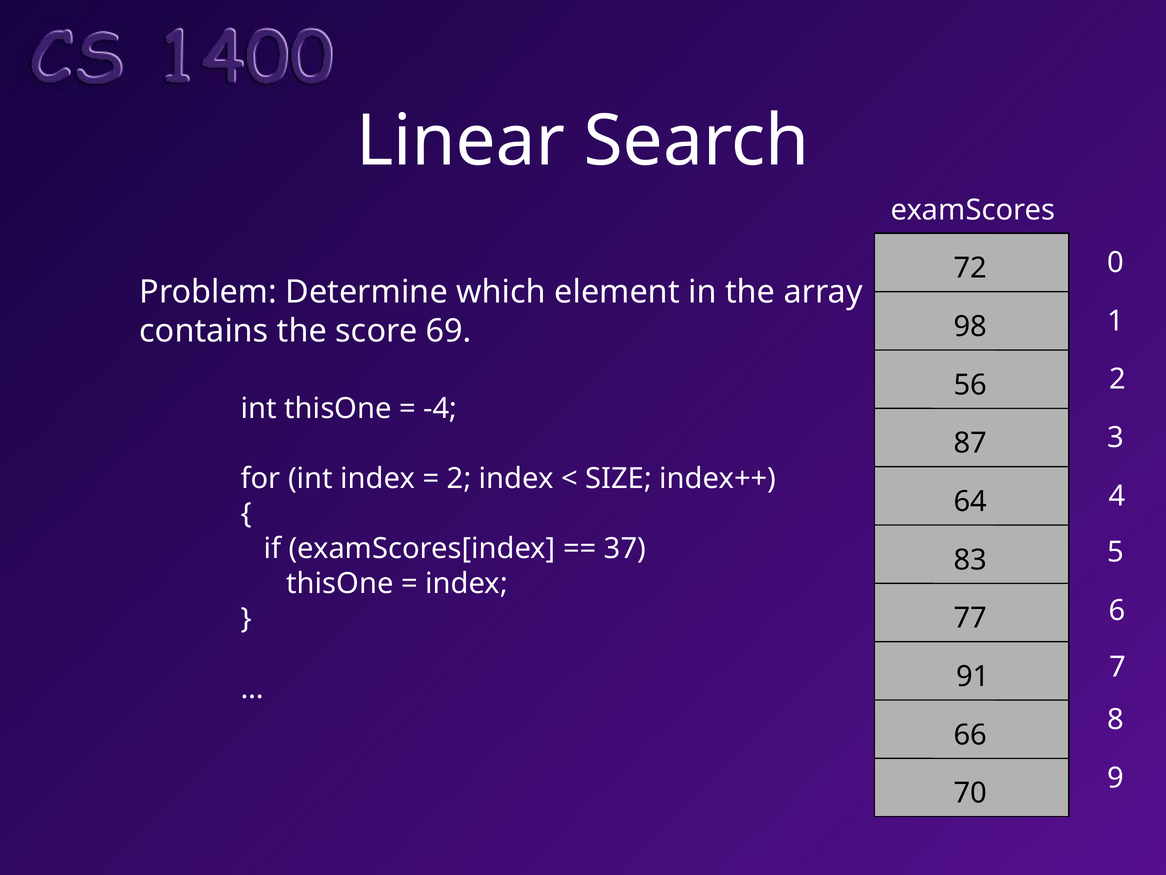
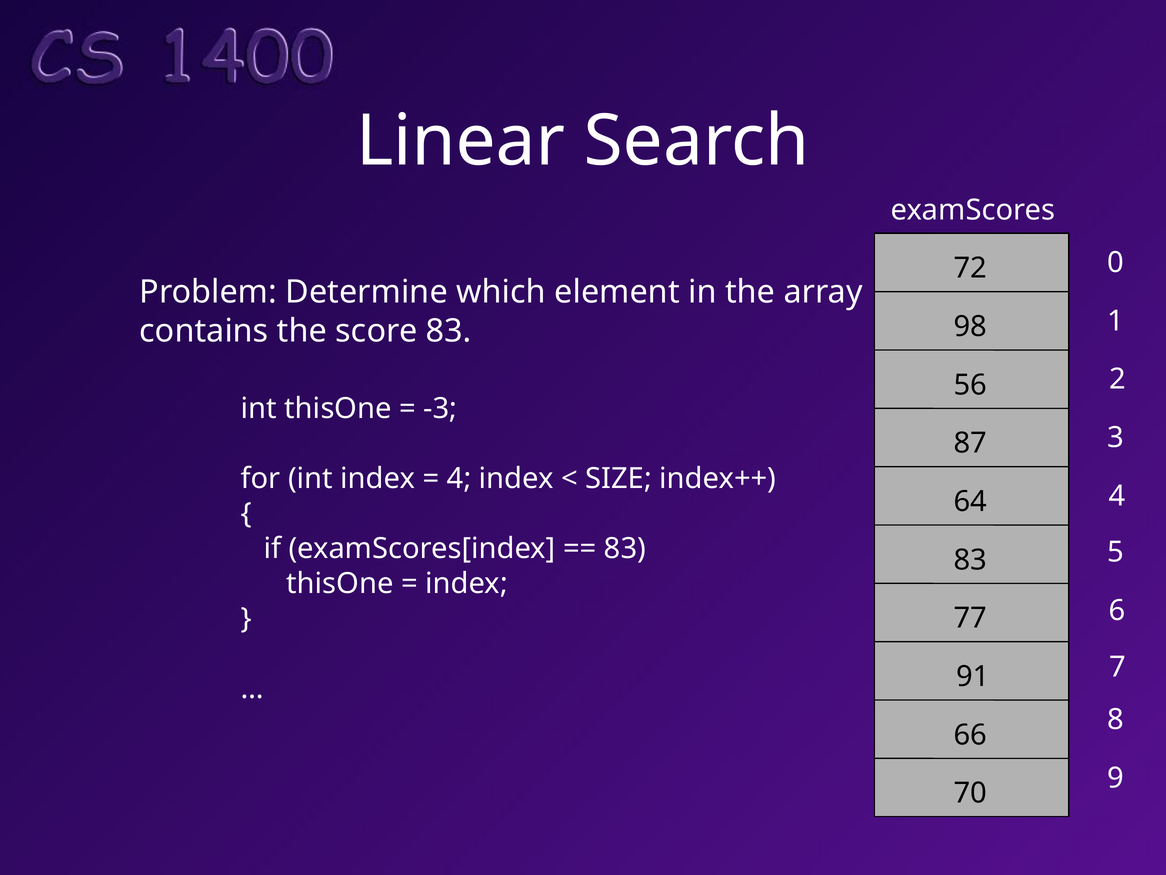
score 69: 69 -> 83
-4: -4 -> -3
2 at (459, 478): 2 -> 4
37 at (625, 548): 37 -> 83
